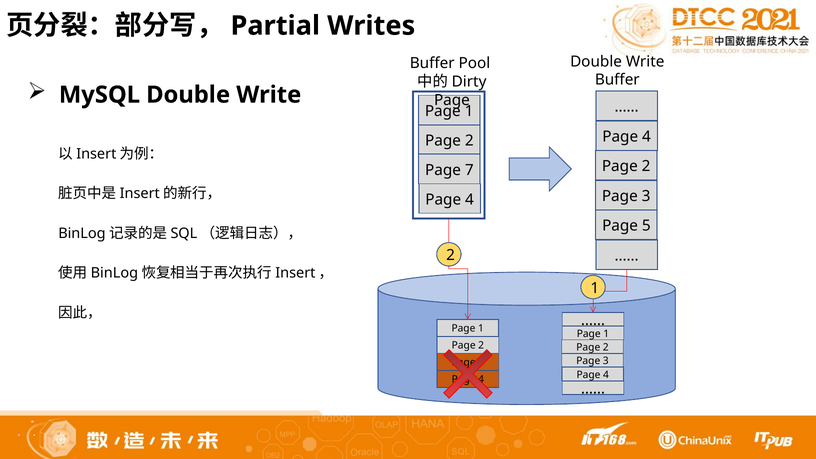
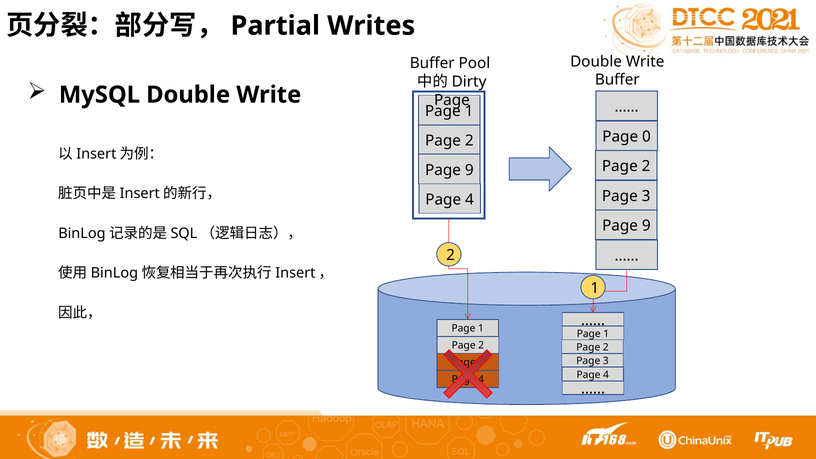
4 at (646, 137): 4 -> 0
7 at (469, 170): 7 -> 9
5 at (646, 226): 5 -> 9
